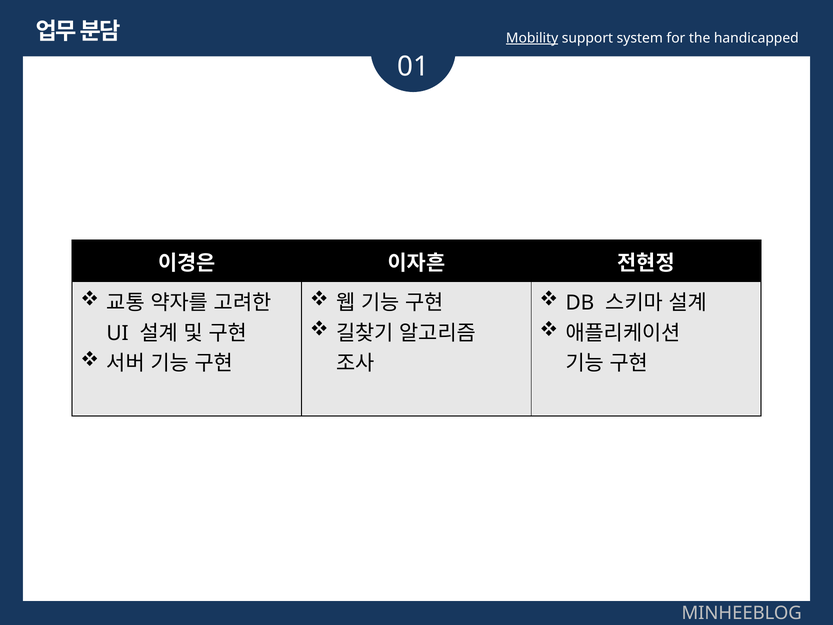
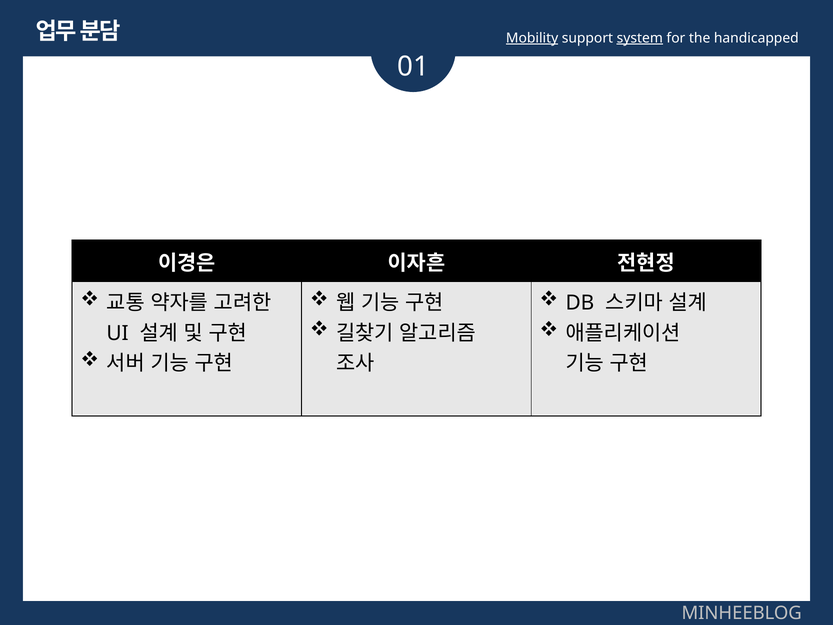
system underline: none -> present
